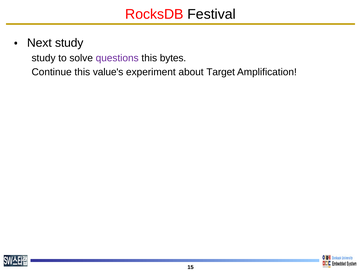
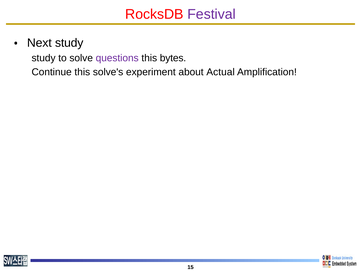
Festival colour: black -> purple
value's: value's -> solve's
Target: Target -> Actual
